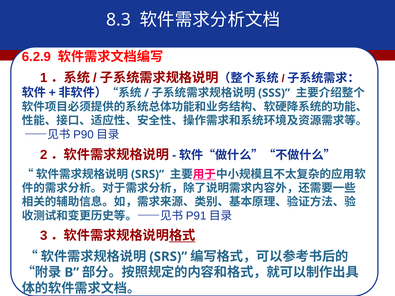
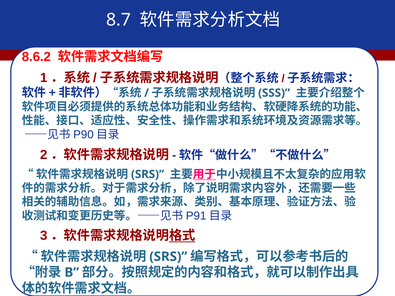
8.3: 8.3 -> 8.7
6.2.9: 6.2.9 -> 8.6.2
